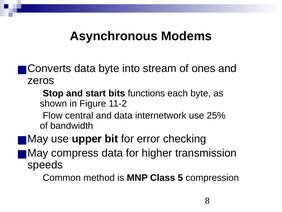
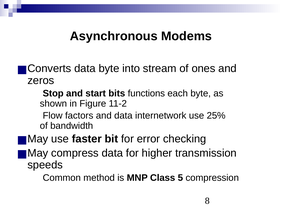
central: central -> factors
upper: upper -> faster
